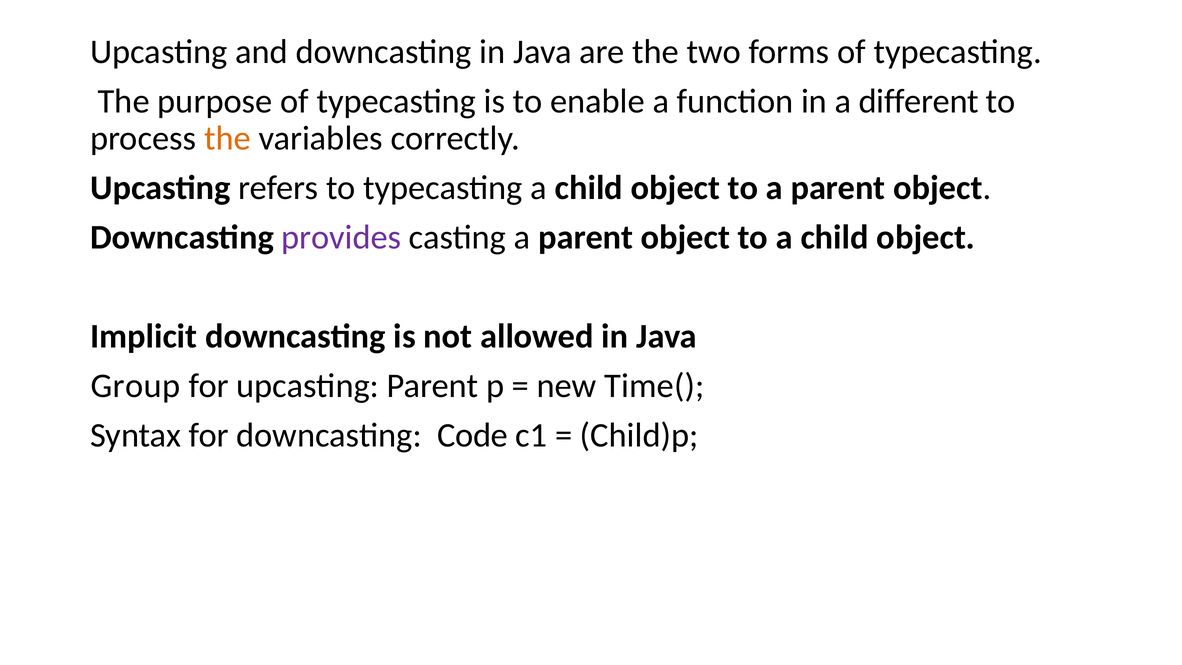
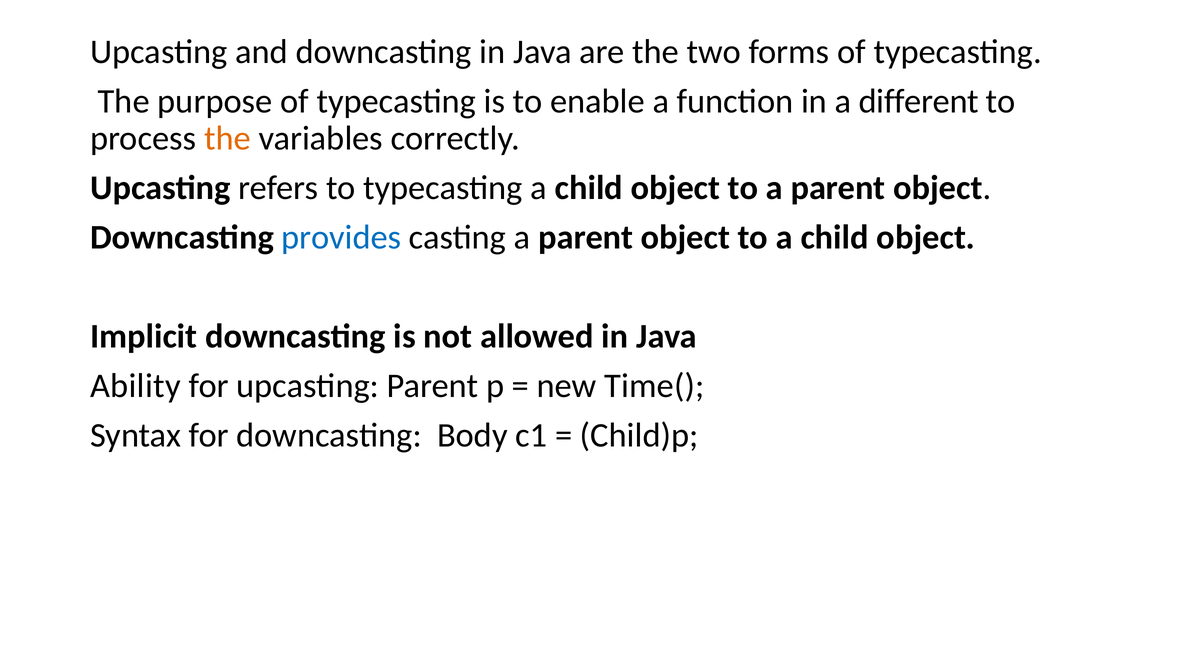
provides colour: purple -> blue
Group: Group -> Ability
Code: Code -> Body
